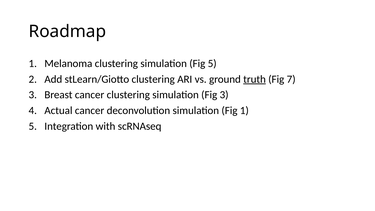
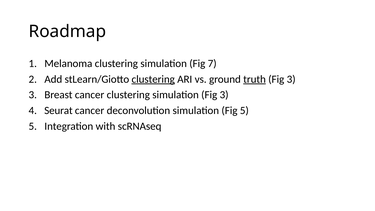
Fig 5: 5 -> 7
clustering at (153, 79) underline: none -> present
7 at (291, 79): 7 -> 3
Actual: Actual -> Seurat
Fig 1: 1 -> 5
